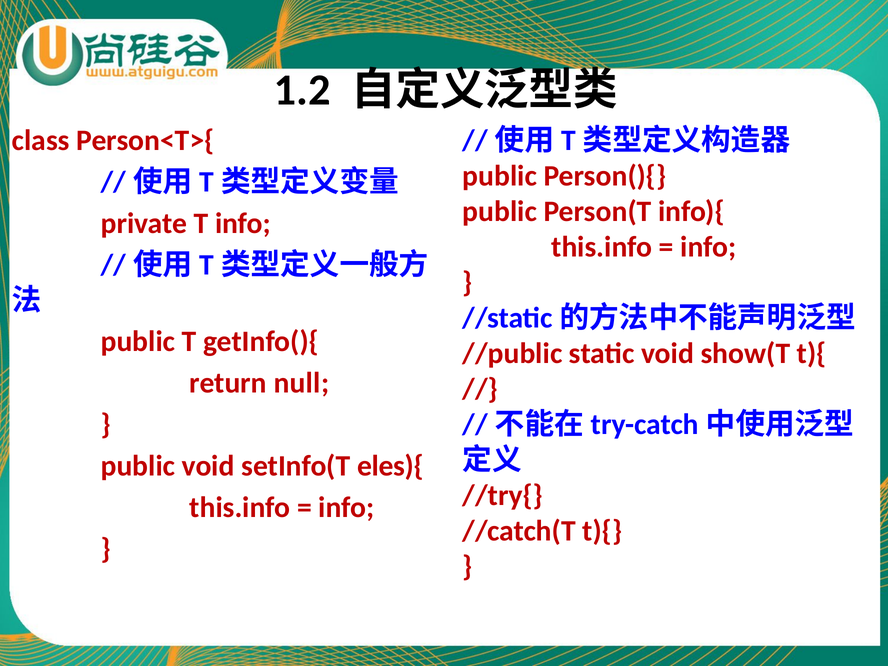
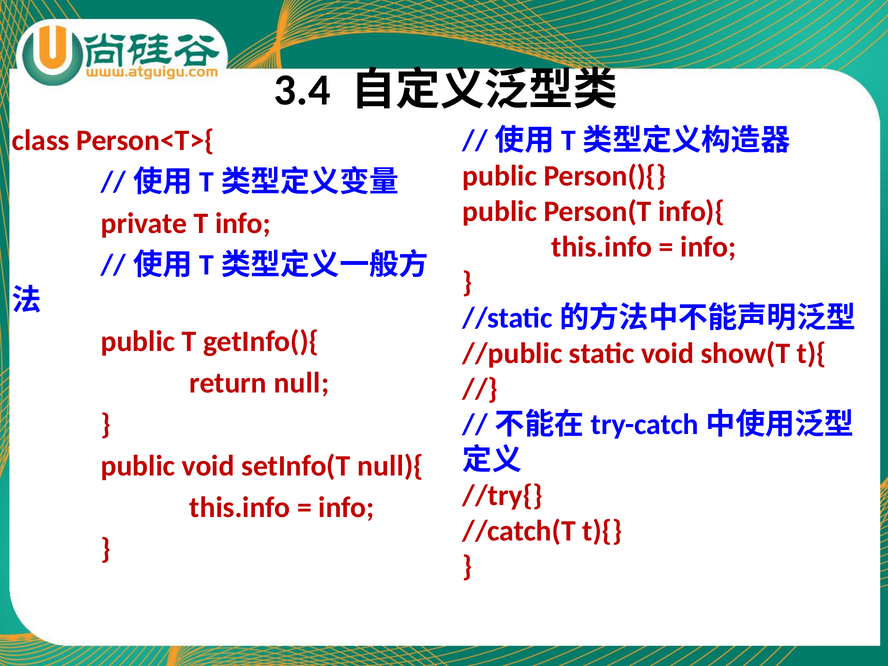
1.2: 1.2 -> 3.4
eles){: eles){ -> null){
